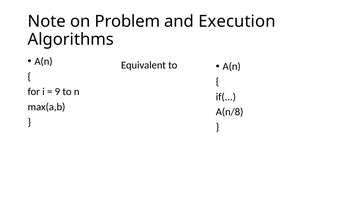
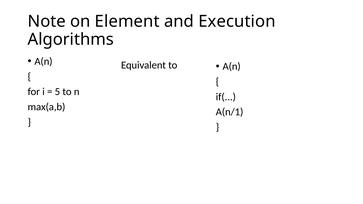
Problem: Problem -> Element
9: 9 -> 5
A(n/8: A(n/8 -> A(n/1
